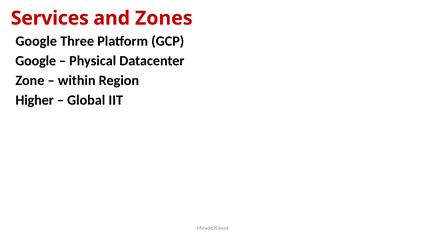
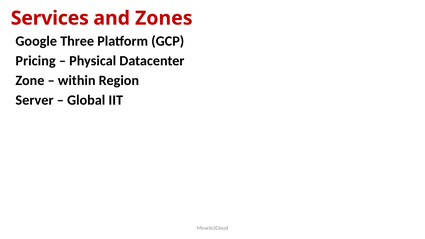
Google at (36, 61): Google -> Pricing
Higher: Higher -> Server
